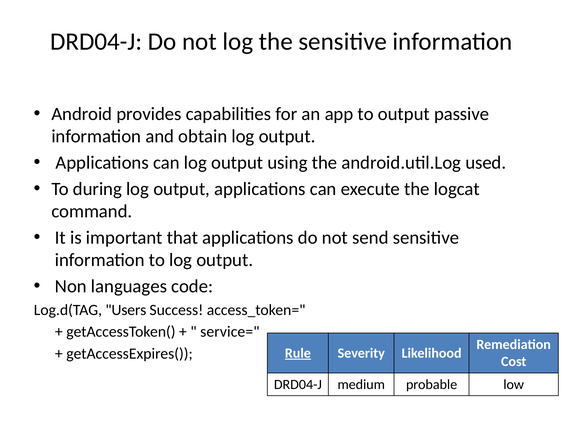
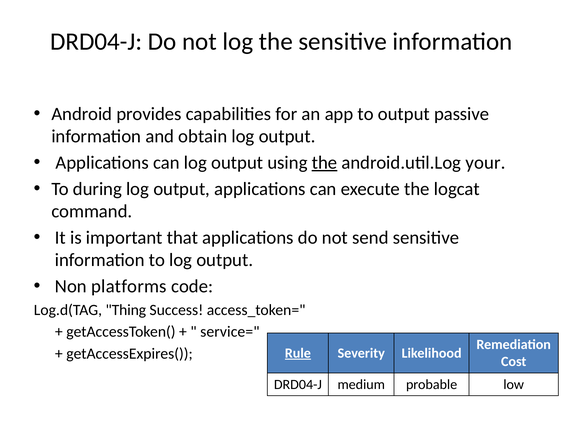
the at (325, 163) underline: none -> present
used: used -> your
languages: languages -> platforms
Users: Users -> Thing
